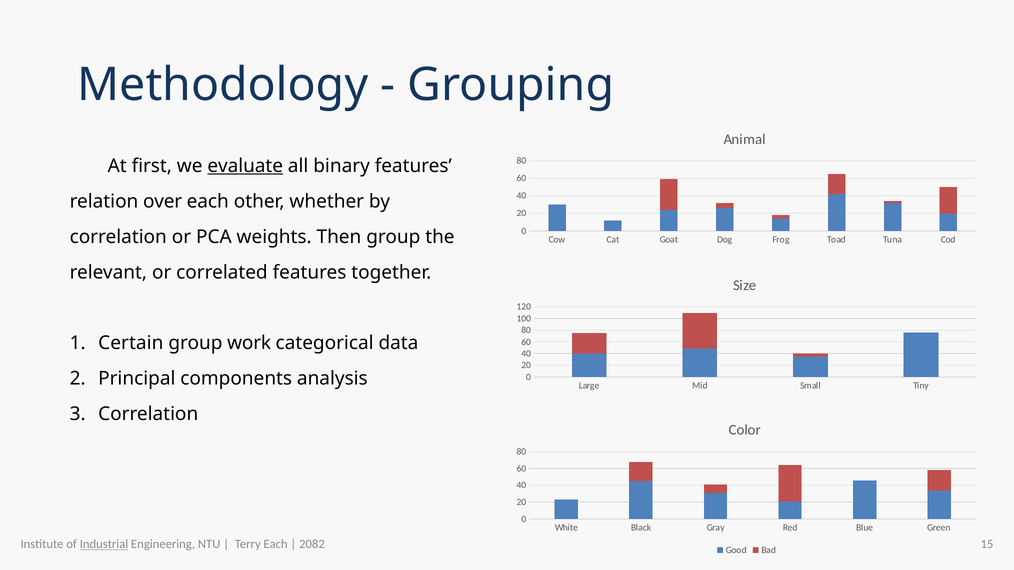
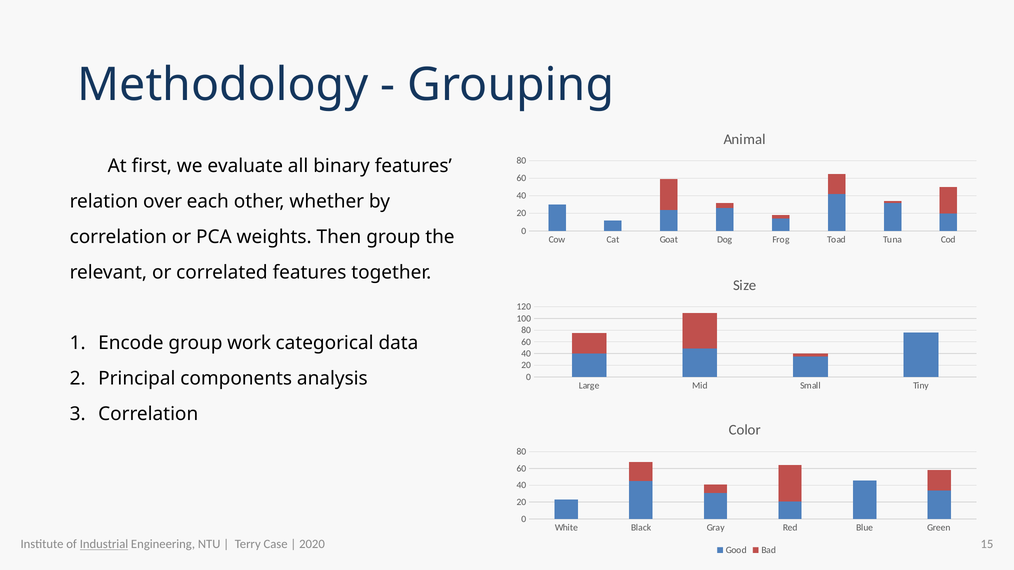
evaluate underline: present -> none
Certain: Certain -> Encode
Terry Each: Each -> Case
2082: 2082 -> 2020
